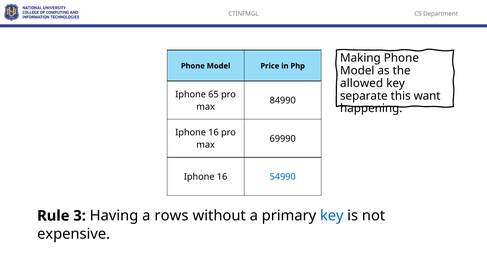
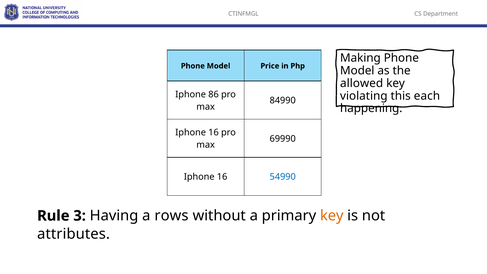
65: 65 -> 86
separate: separate -> violating
want: want -> each
key at (332, 216) colour: blue -> orange
expensive: expensive -> attributes
